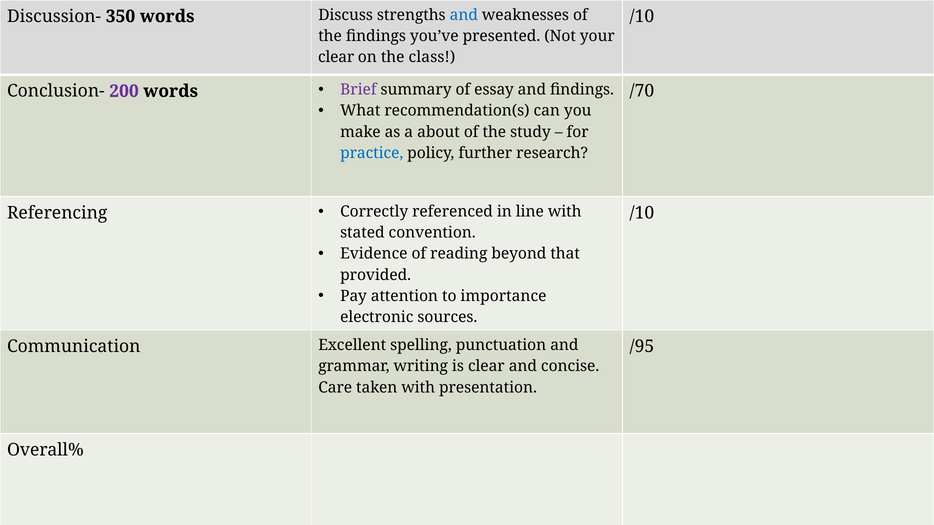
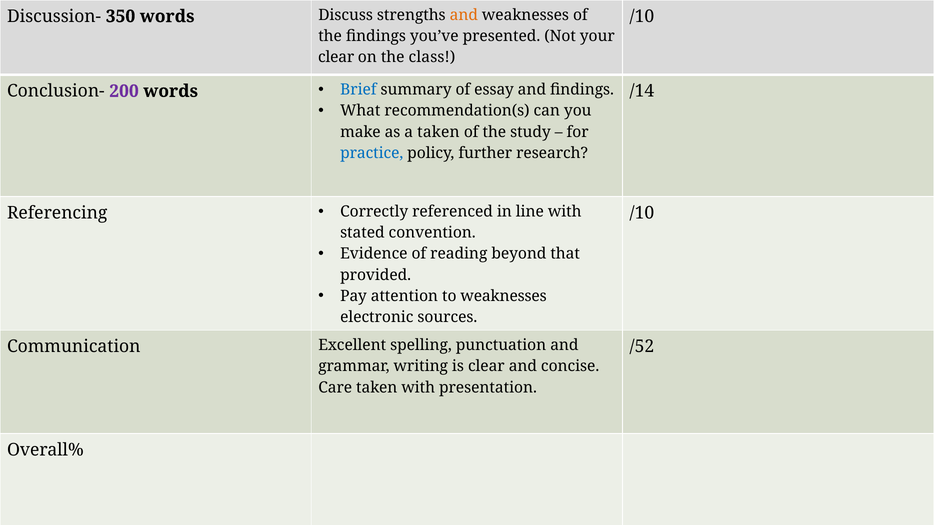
and at (464, 15) colour: blue -> orange
Brief colour: purple -> blue
/70: /70 -> /14
a about: about -> taken
to importance: importance -> weaknesses
/95: /95 -> /52
